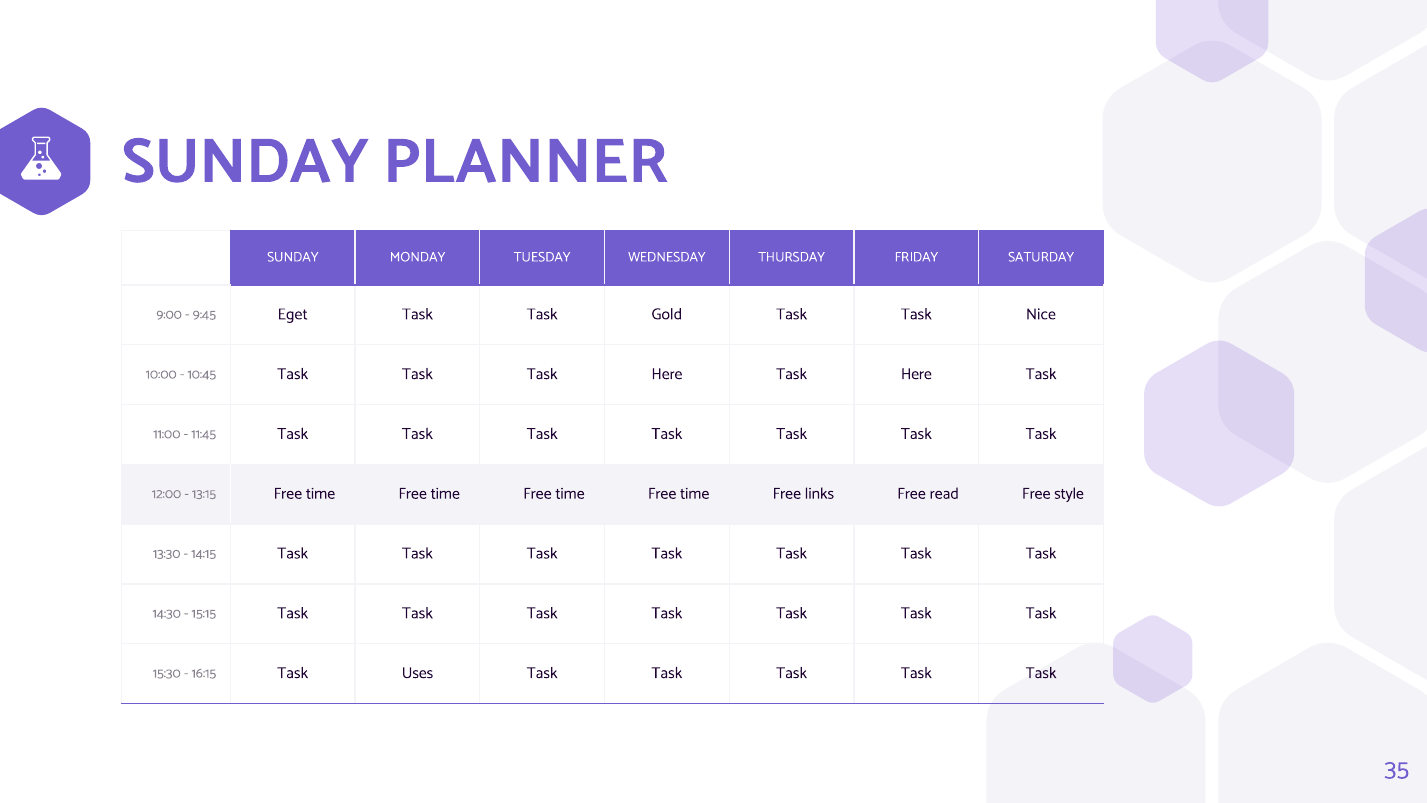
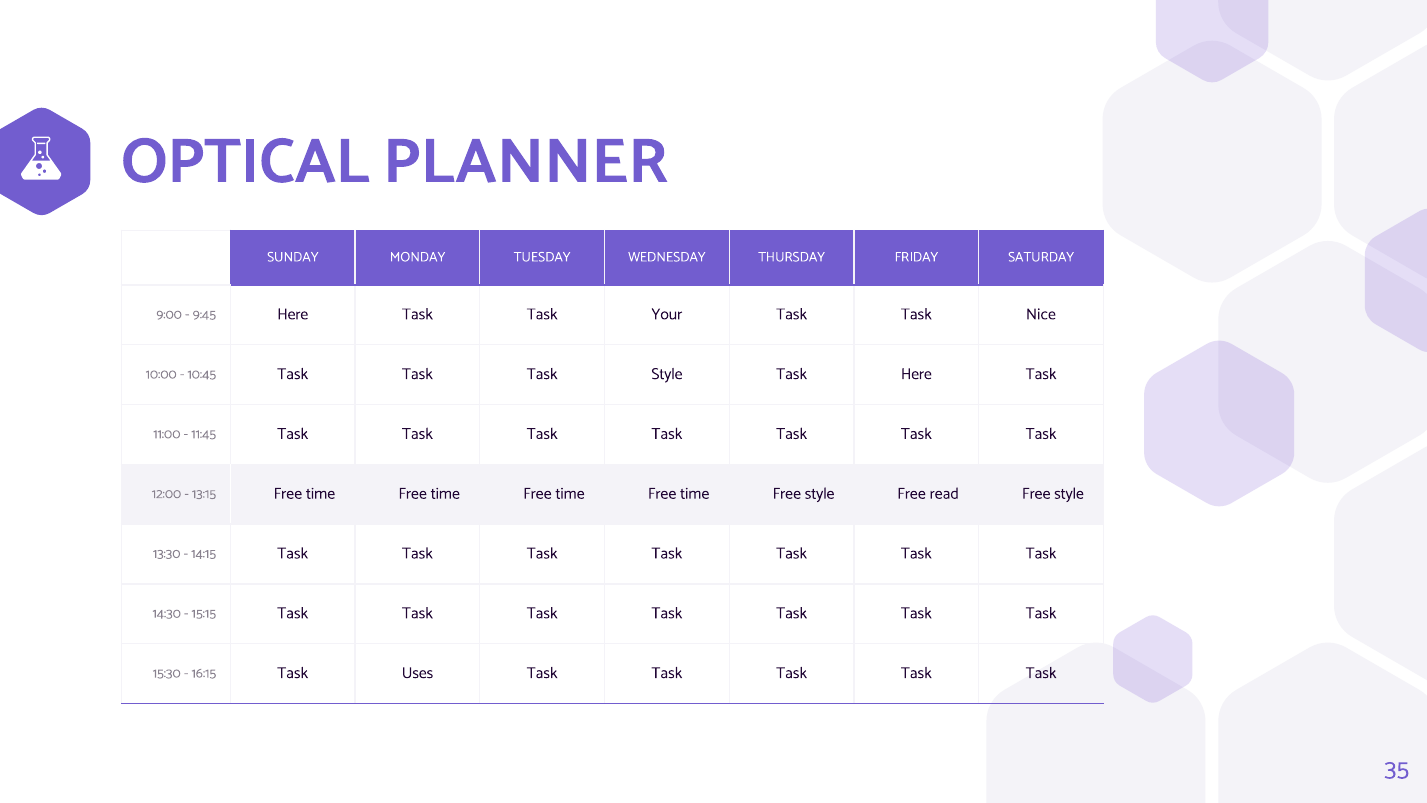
SUNDAY at (245, 161): SUNDAY -> OPTICAL
9:45 Eget: Eget -> Here
Gold: Gold -> Your
Task Task Here: Here -> Style
links at (819, 493): links -> style
